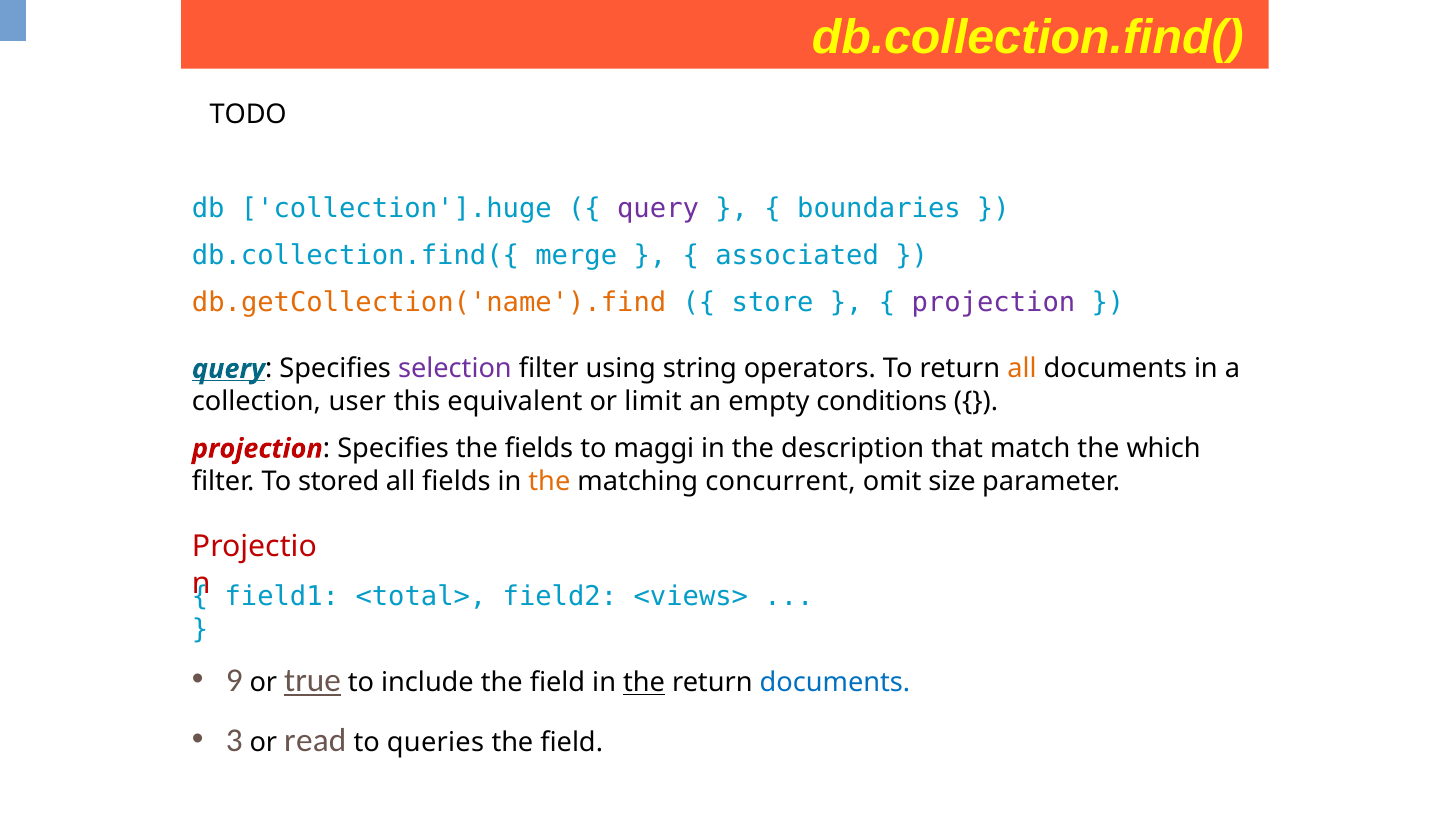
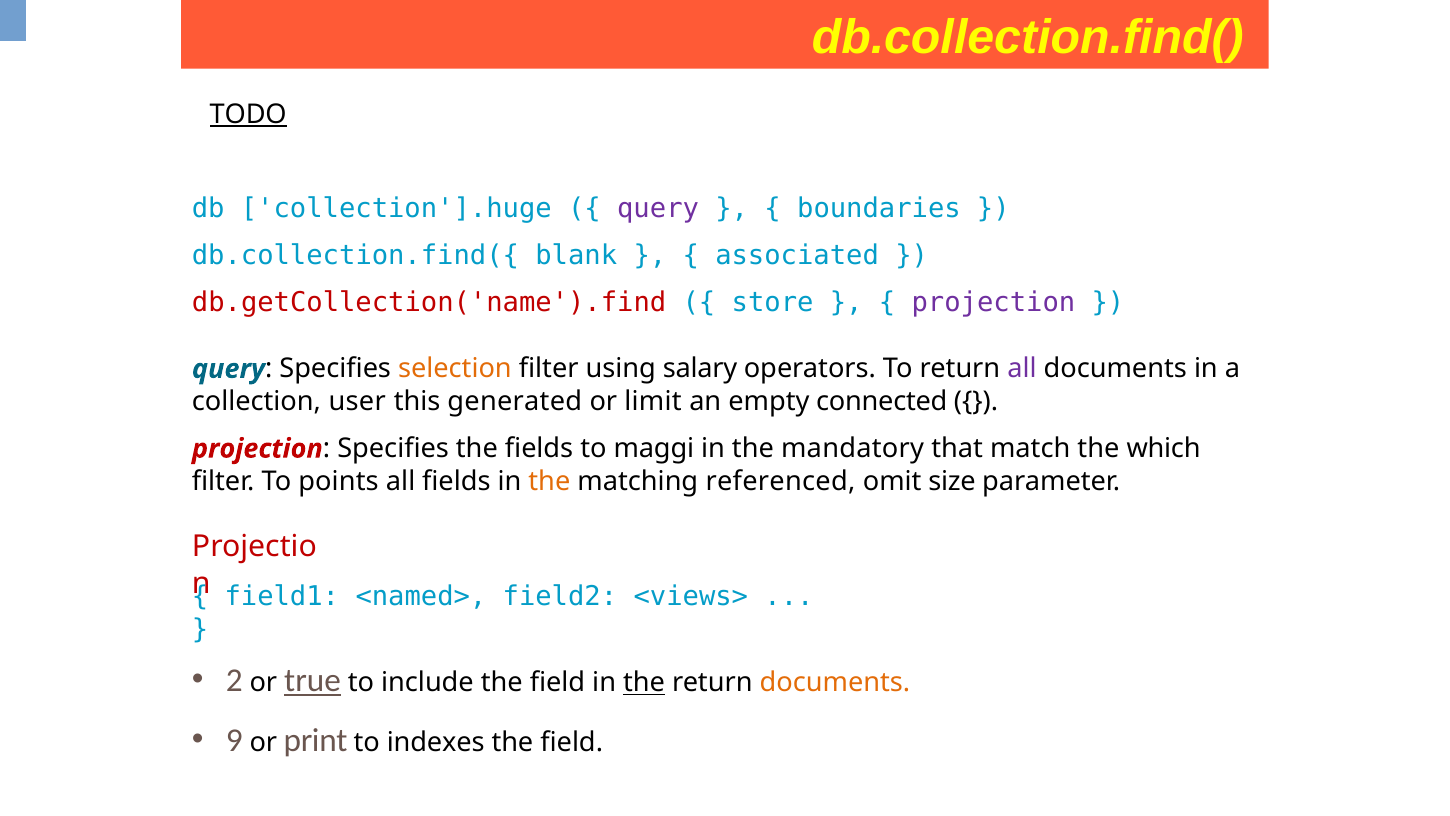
TODO underline: none -> present
merge: merge -> blank
db.getCollection('name').find colour: orange -> red
query at (228, 369) underline: present -> none
selection colour: purple -> orange
string: string -> salary
all at (1022, 369) colour: orange -> purple
equivalent: equivalent -> generated
conditions: conditions -> connected
description: description -> mandatory
stored: stored -> points
concurrent: concurrent -> referenced
<total>: <total> -> <named>
9: 9 -> 2
documents at (835, 682) colour: blue -> orange
3: 3 -> 9
read: read -> print
queries: queries -> indexes
